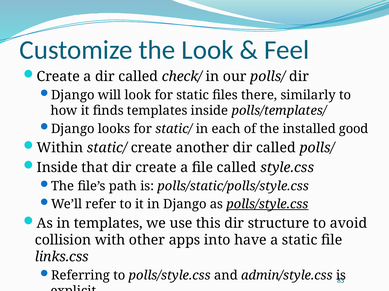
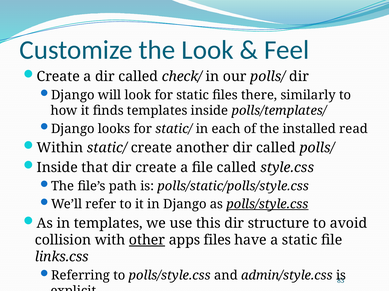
good: good -> read
other underline: none -> present
apps into: into -> files
